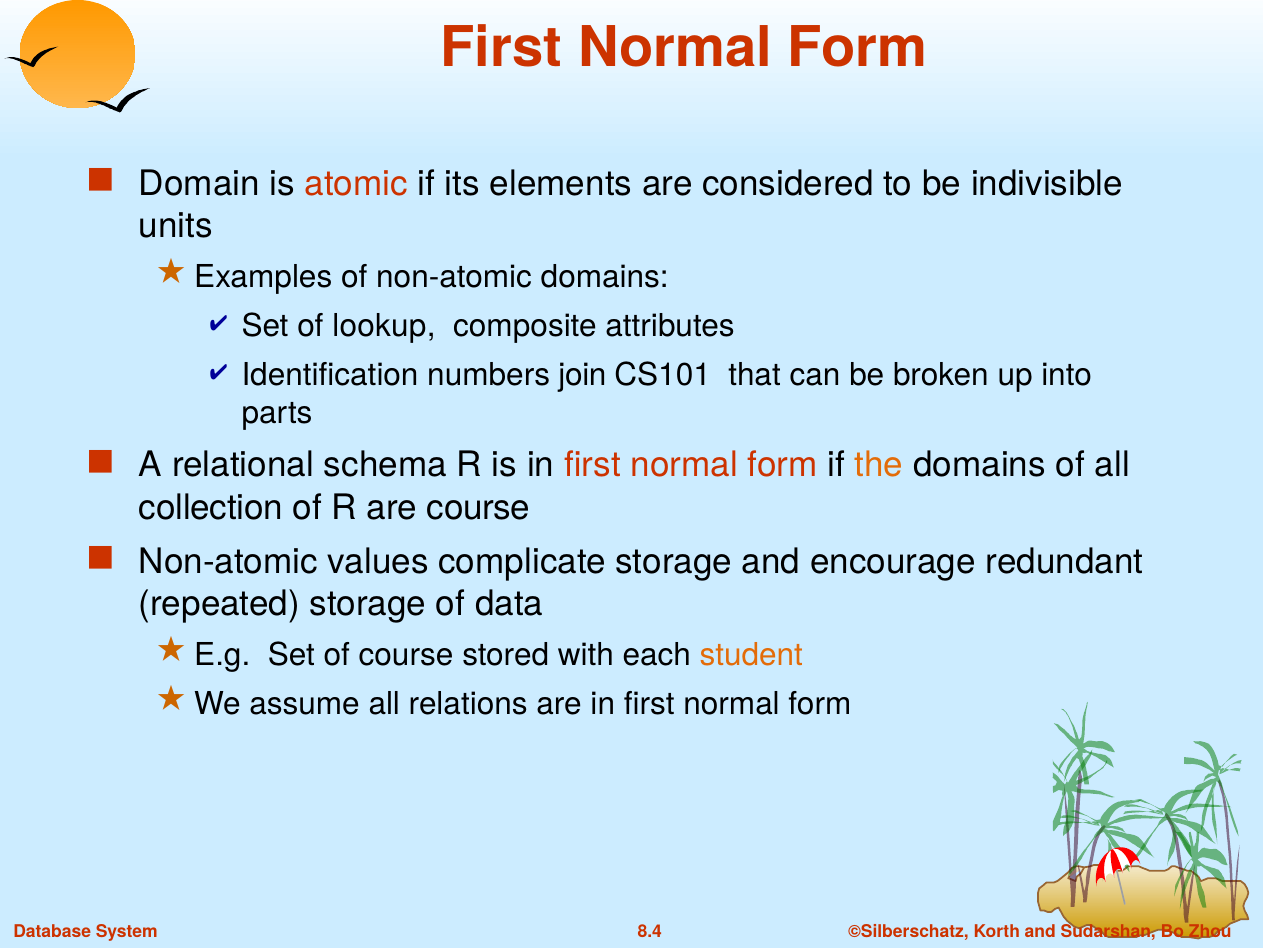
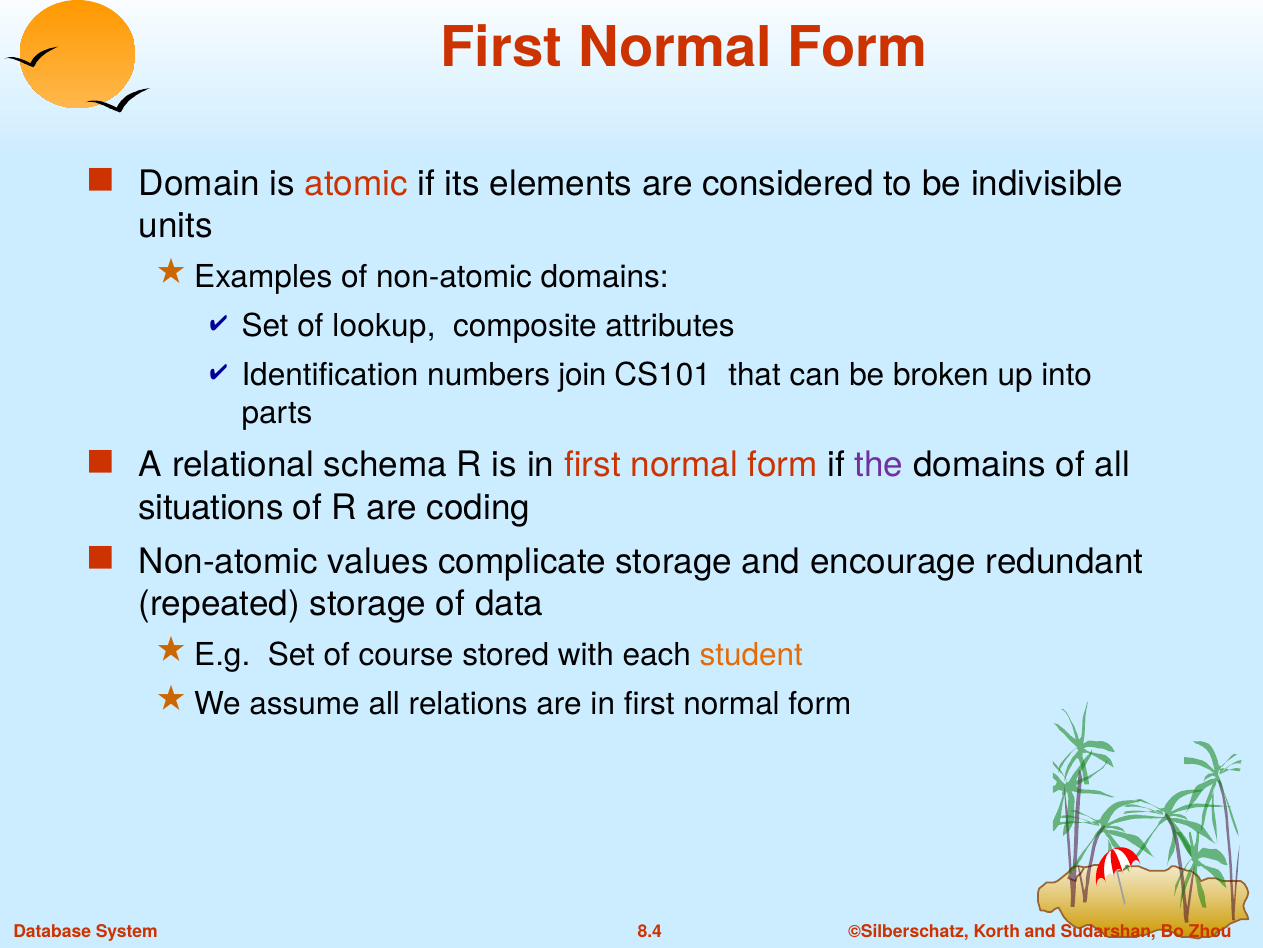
the colour: orange -> purple
collection: collection -> situations
are course: course -> coding
